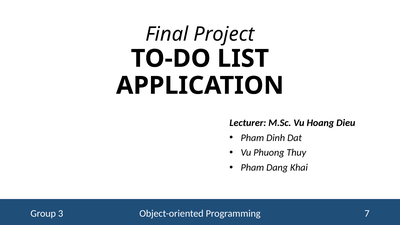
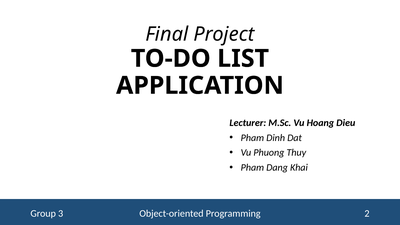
7: 7 -> 2
